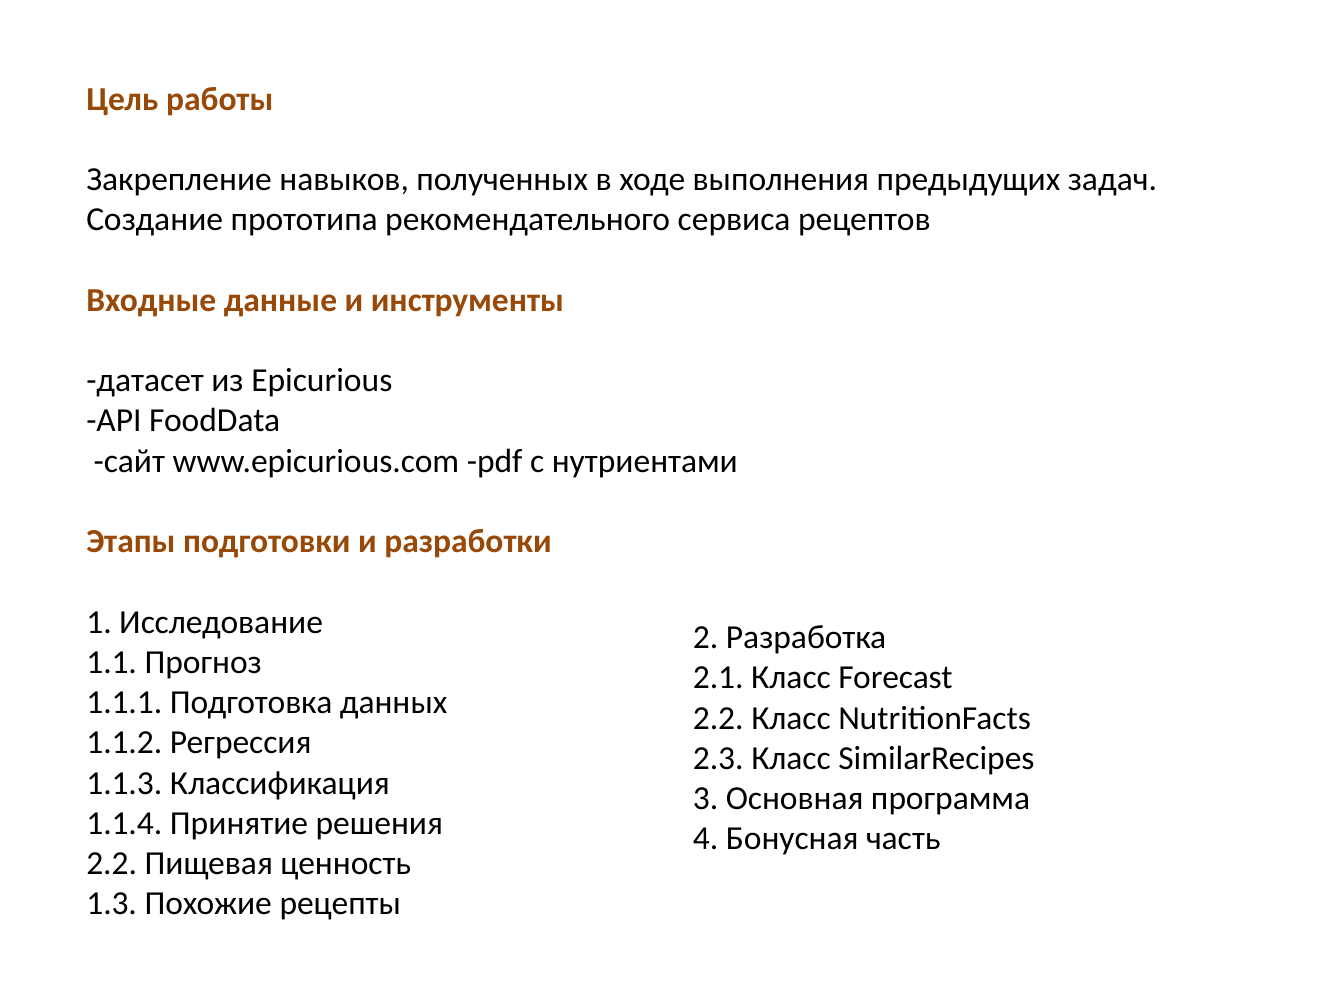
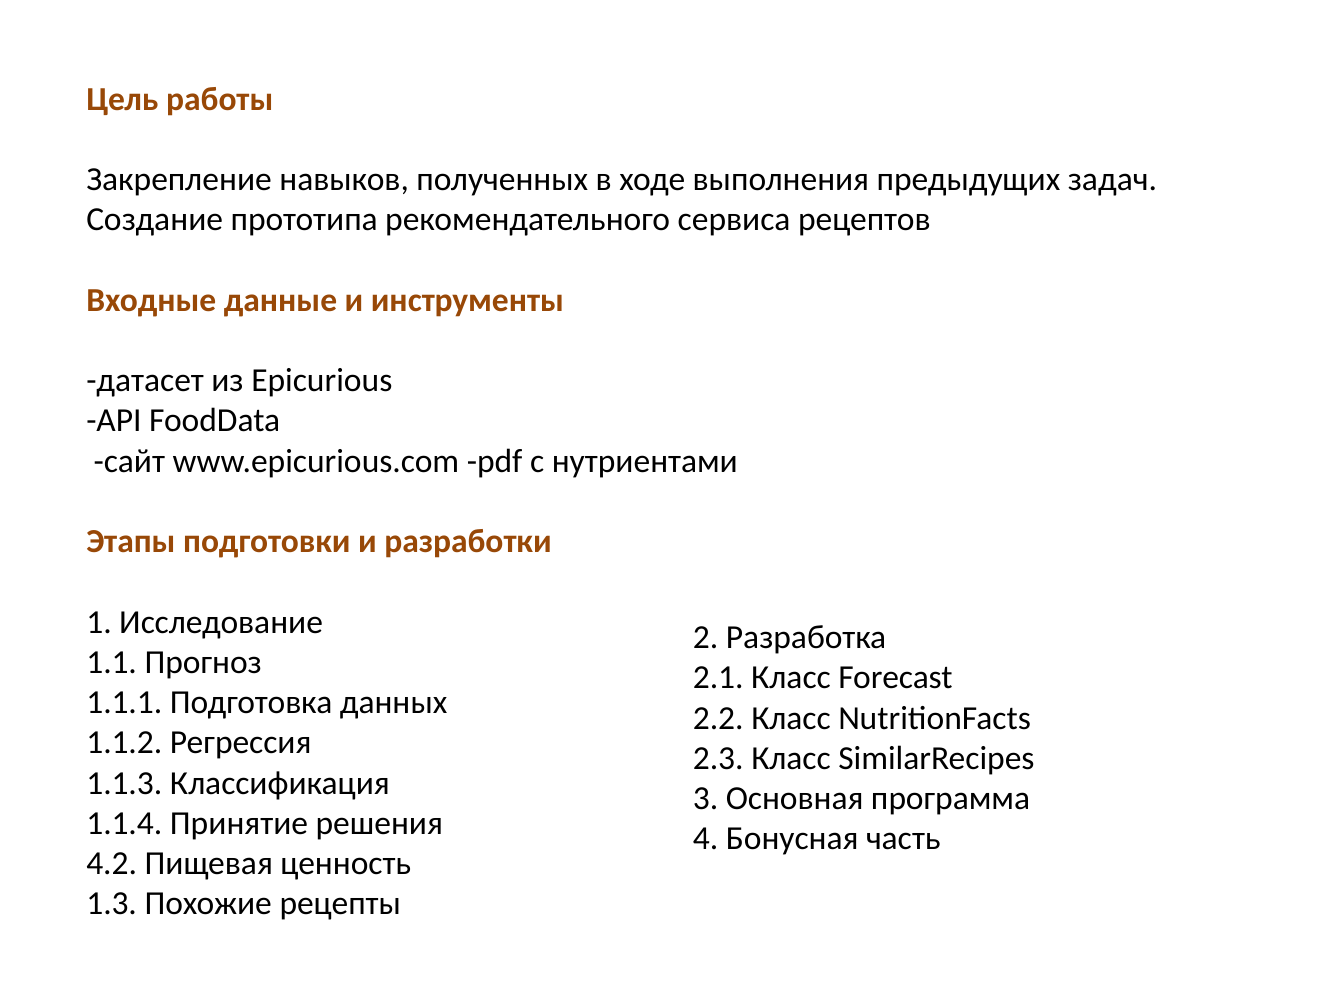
2.2 at (112, 863): 2.2 -> 4.2
